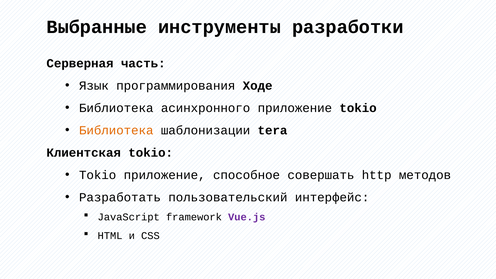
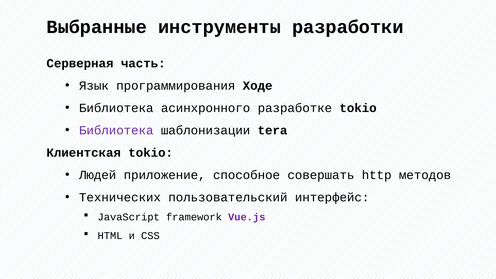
асинхронного приложение: приложение -> разработке
Библиотека at (116, 130) colour: orange -> purple
Tokio at (98, 175): Tokio -> Людей
Разработать: Разработать -> Технических
